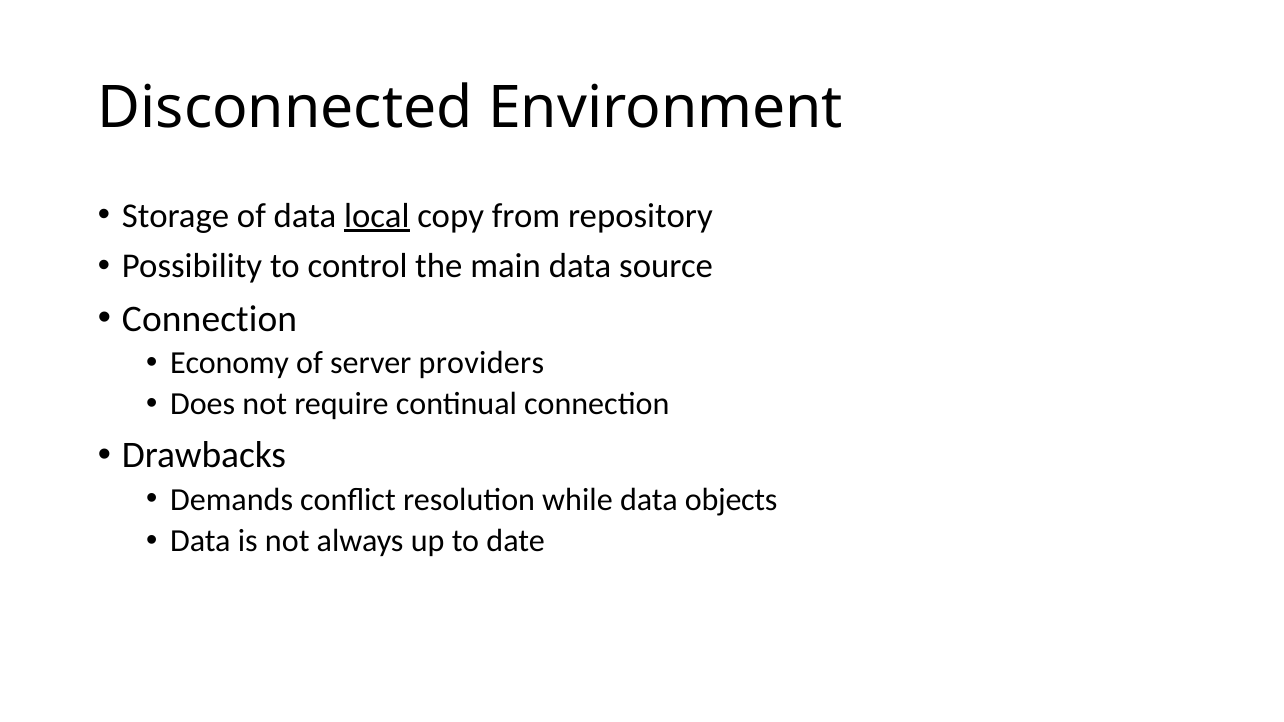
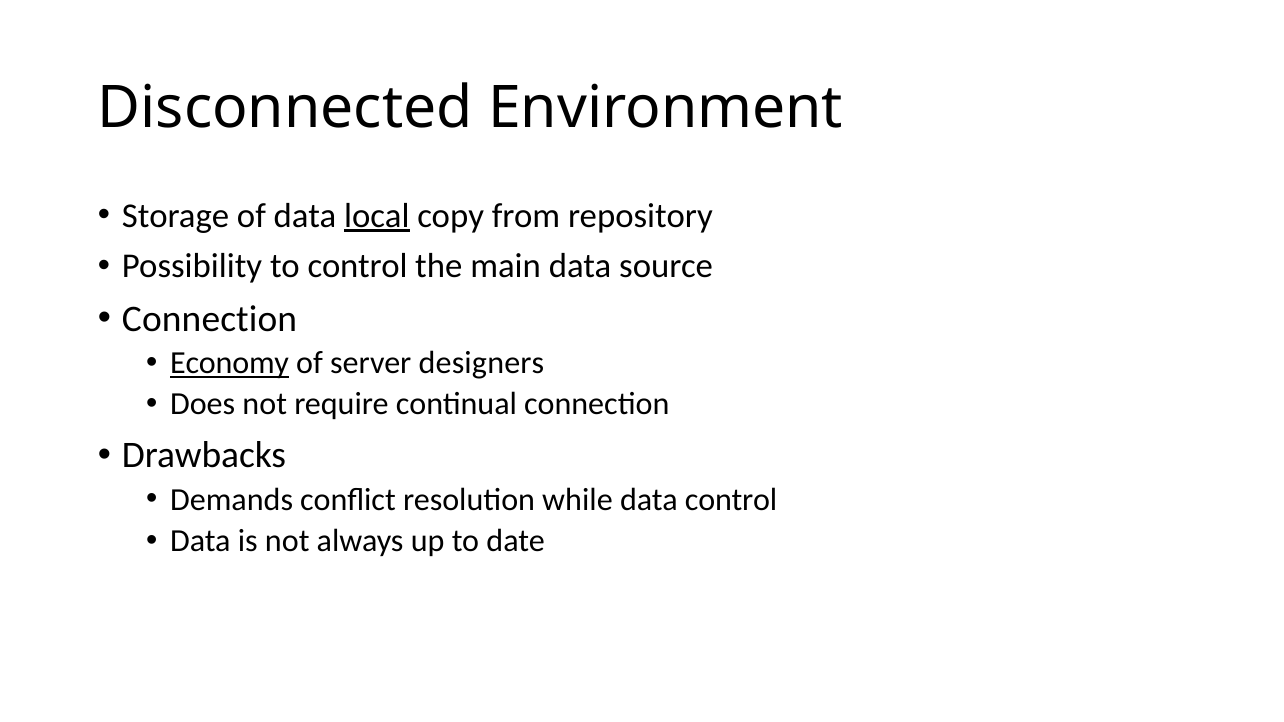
Economy underline: none -> present
providers: providers -> designers
data objects: objects -> control
